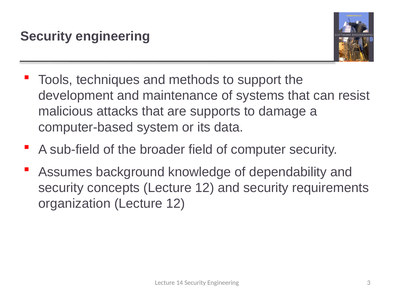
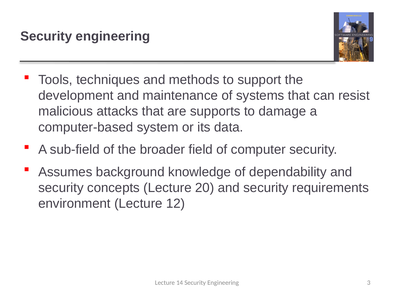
concepts Lecture 12: 12 -> 20
organization: organization -> environment
